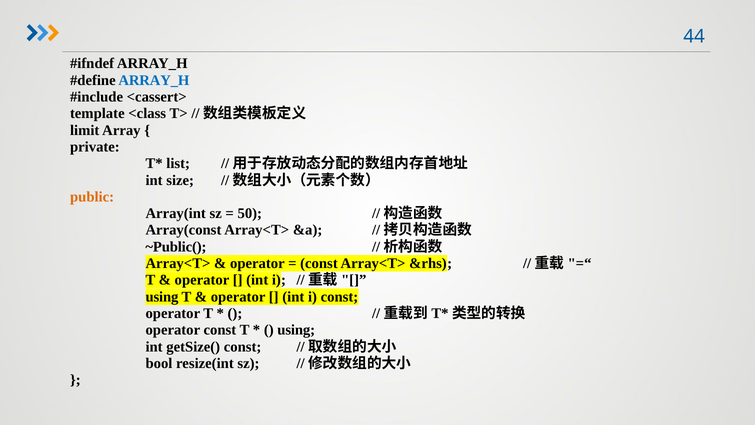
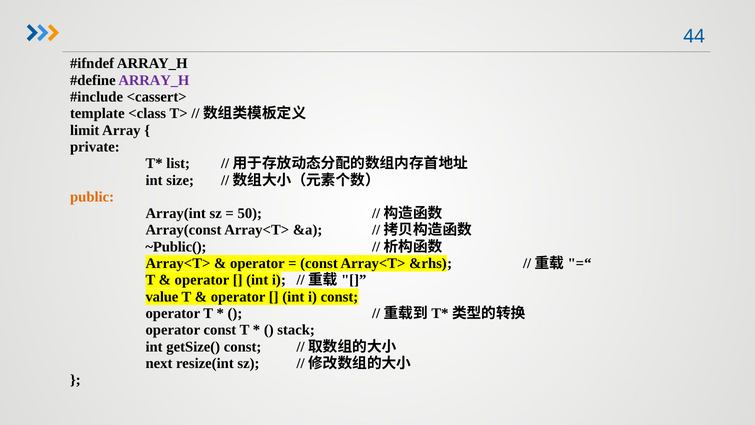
ARRAY_H at (154, 80) colour: blue -> purple
using at (162, 297): using -> value
using at (296, 330): using -> stack
bool: bool -> next
